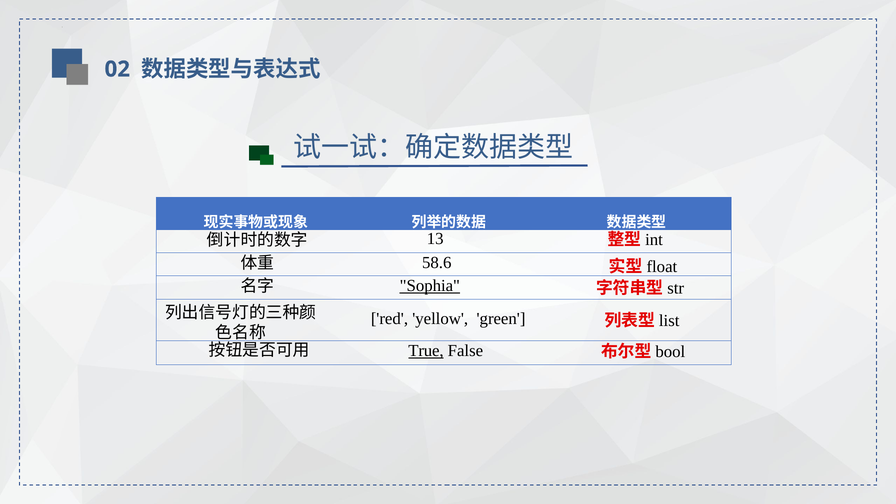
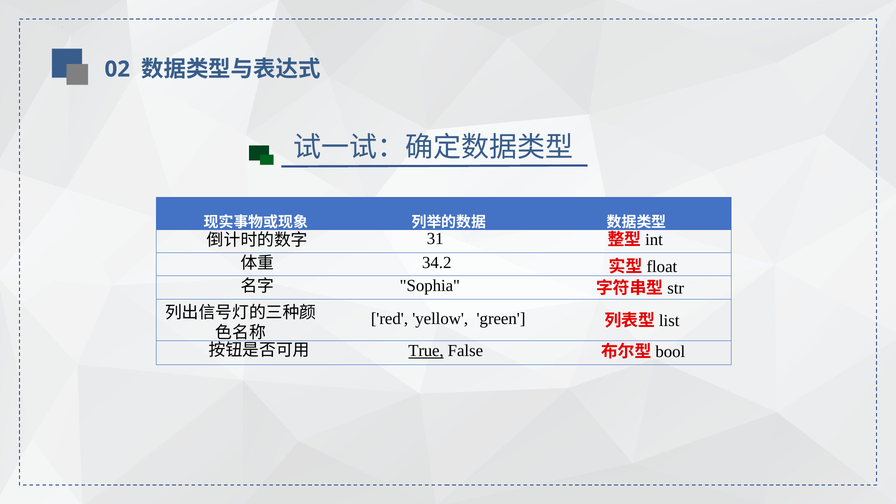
13: 13 -> 31
58.6: 58.6 -> 34.2
Sophia underline: present -> none
